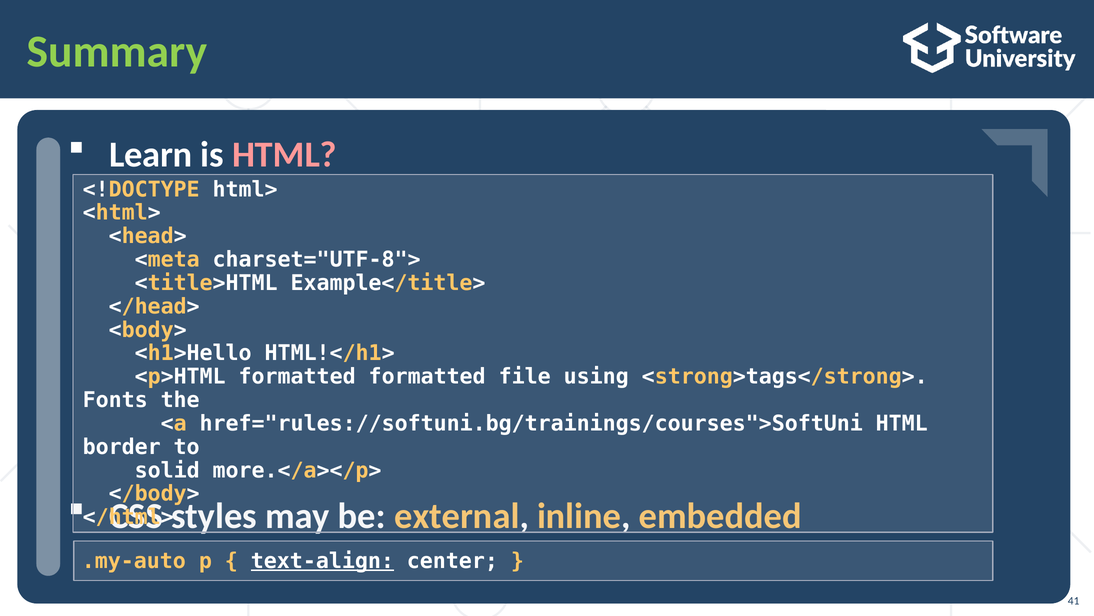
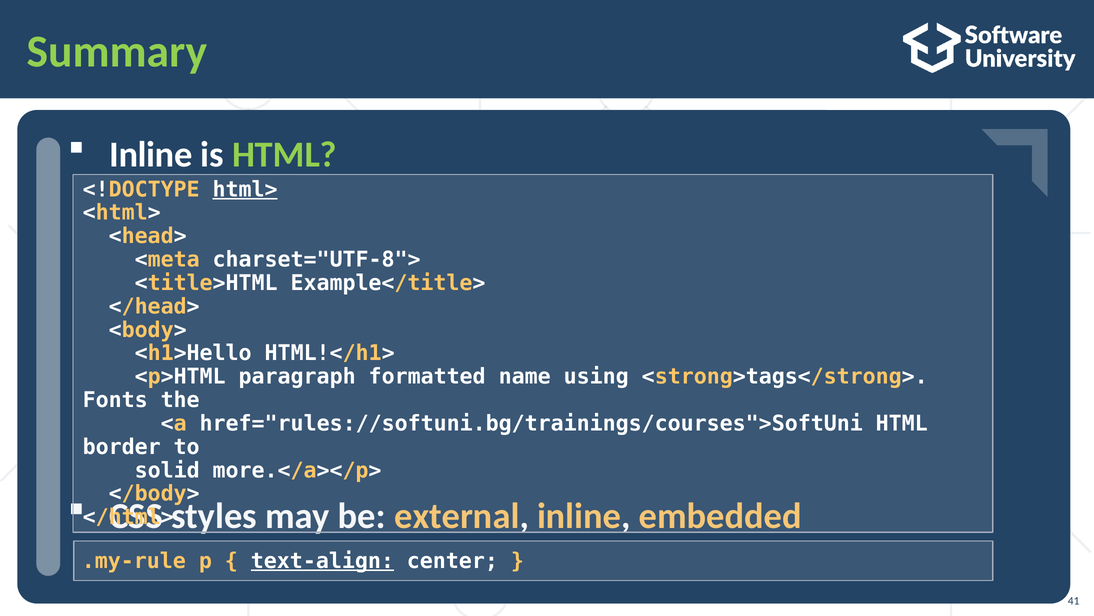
Learn at (151, 154): Learn -> Inline
HTML at (284, 154) colour: pink -> light green
html> underline: none -> present
<p>HTML formatted: formatted -> paragraph
file: file -> name
.my-auto: .my-auto -> .my-rule
